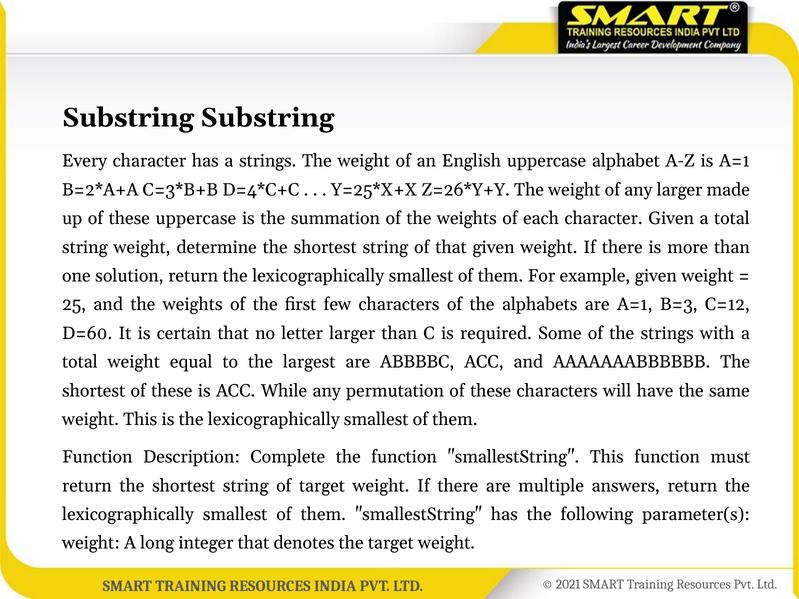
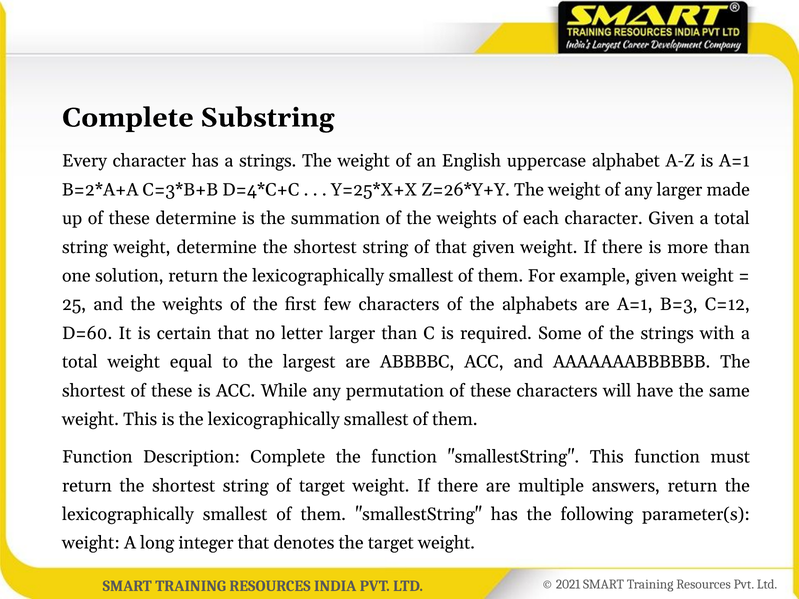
Substring at (128, 118): Substring -> Complete
these uppercase: uppercase -> determine
